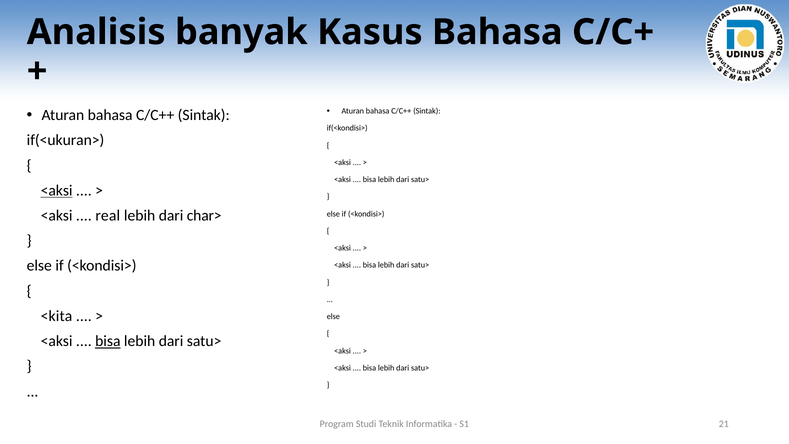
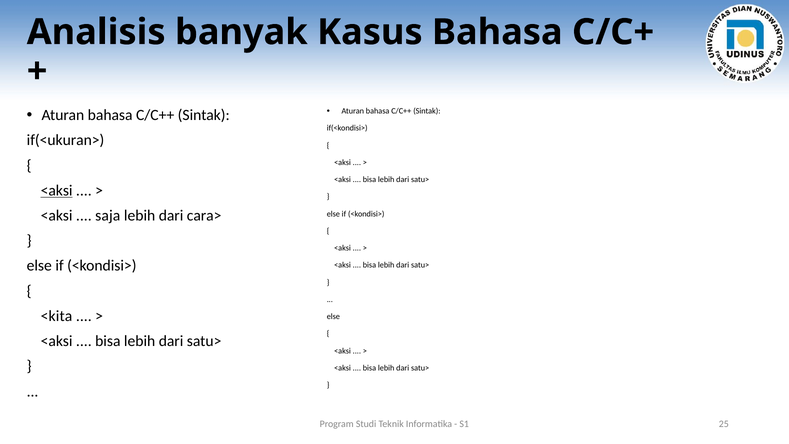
real: real -> saja
char>: char> -> cara>
bisa at (108, 341) underline: present -> none
21: 21 -> 25
